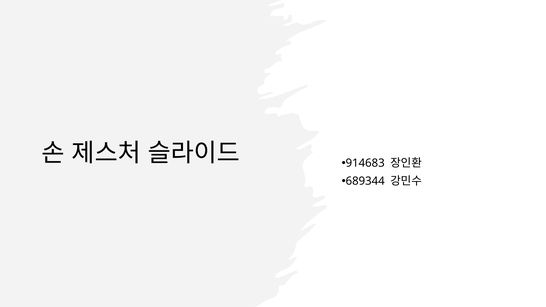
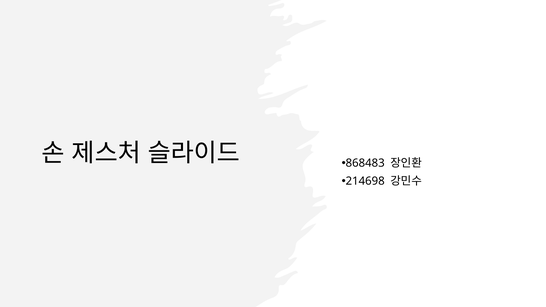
914683: 914683 -> 868483
689344: 689344 -> 214698
